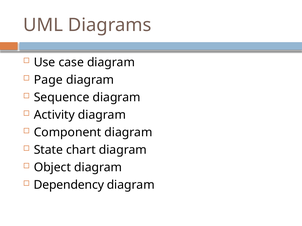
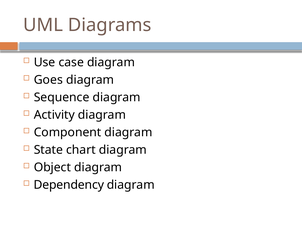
Page: Page -> Goes
